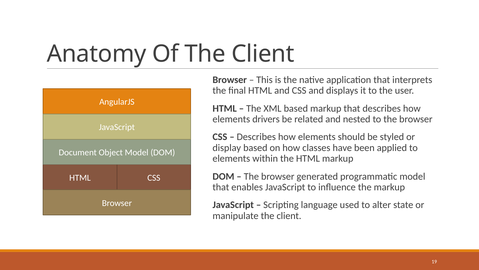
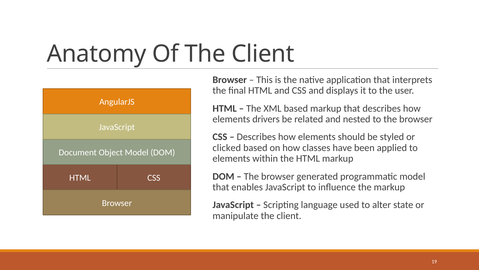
display: display -> clicked
